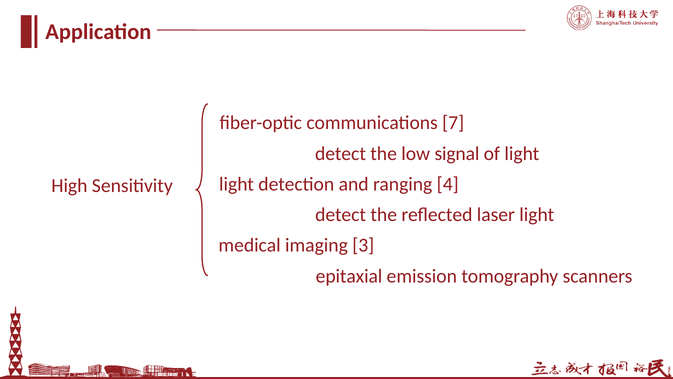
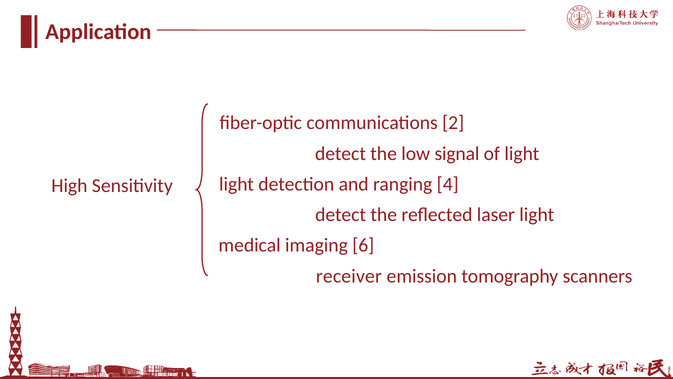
7: 7 -> 2
3: 3 -> 6
epitaxial: epitaxial -> receiver
